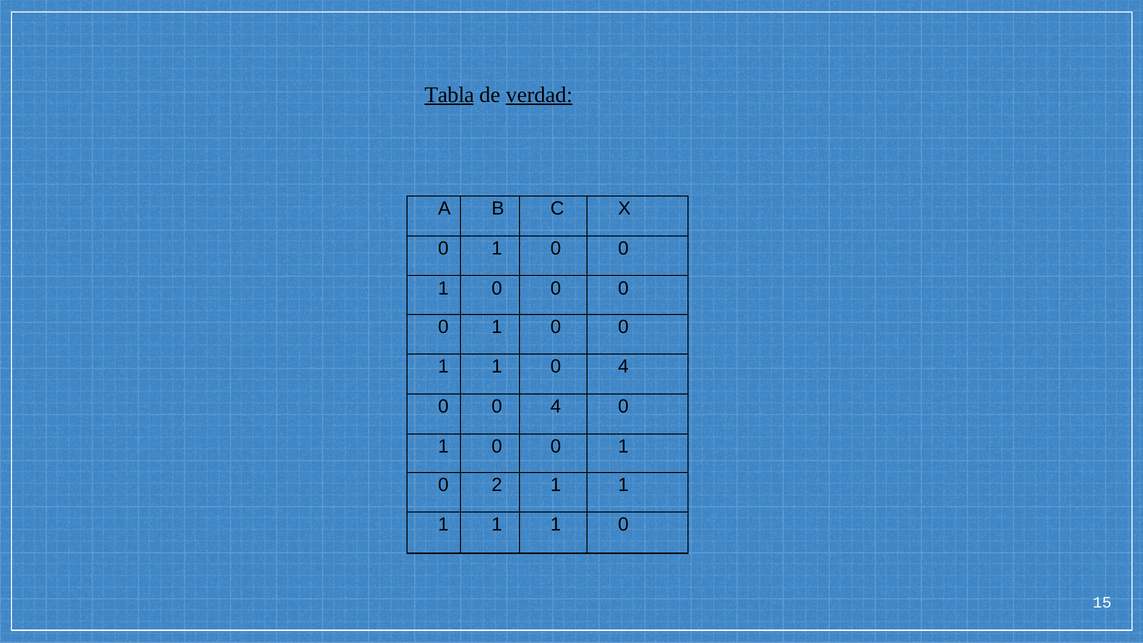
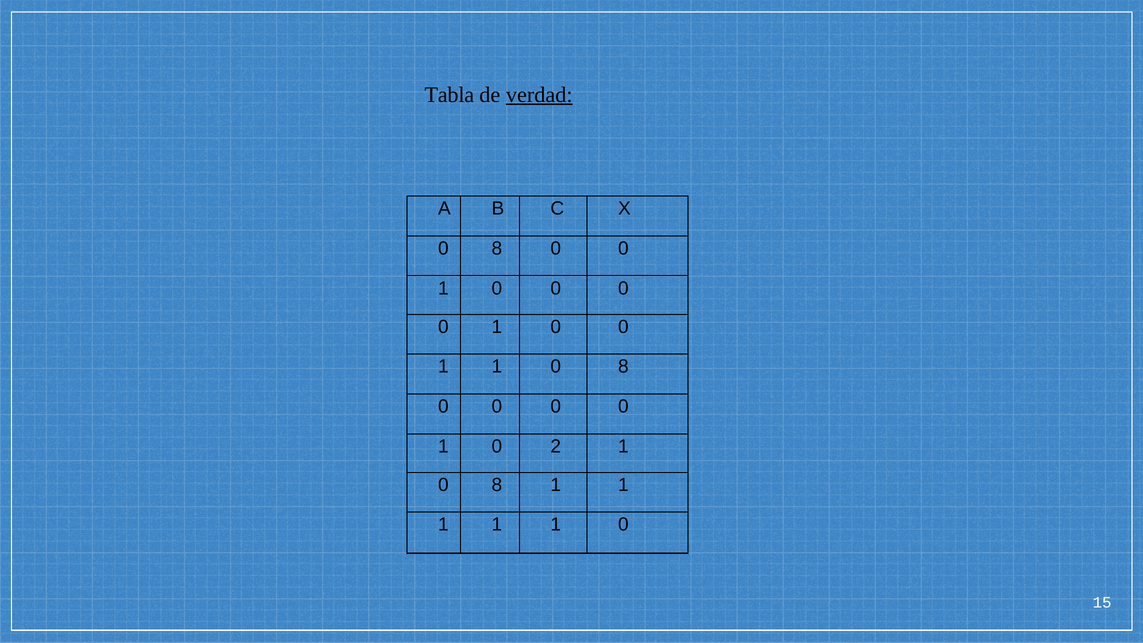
Tabla underline: present -> none
1 at (497, 248): 1 -> 8
1 1 0 4: 4 -> 8
4 at (556, 406): 4 -> 0
0 at (556, 446): 0 -> 2
2 at (497, 485): 2 -> 8
